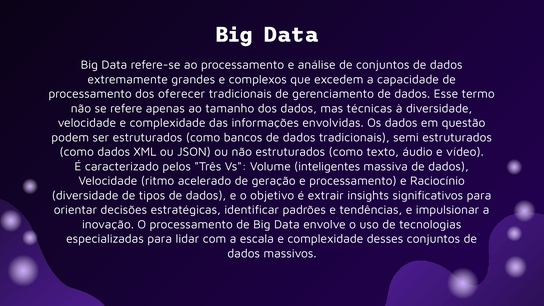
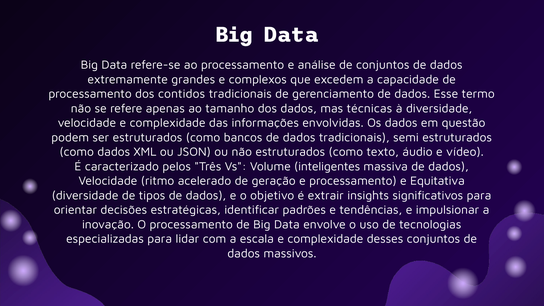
oferecer: oferecer -> contidos
Raciocínio: Raciocínio -> Equitativa
